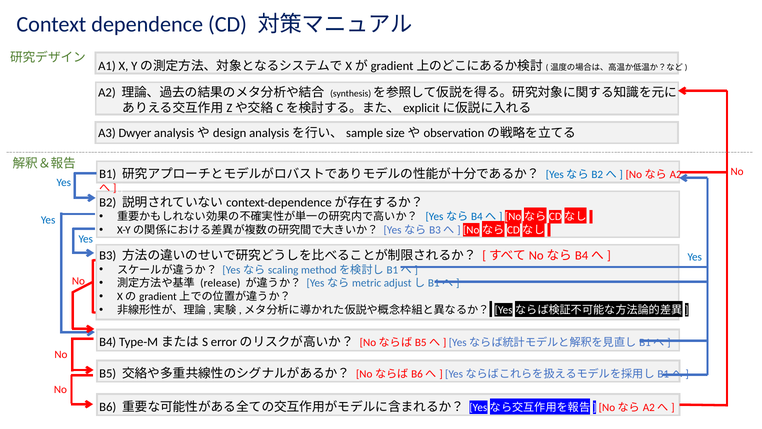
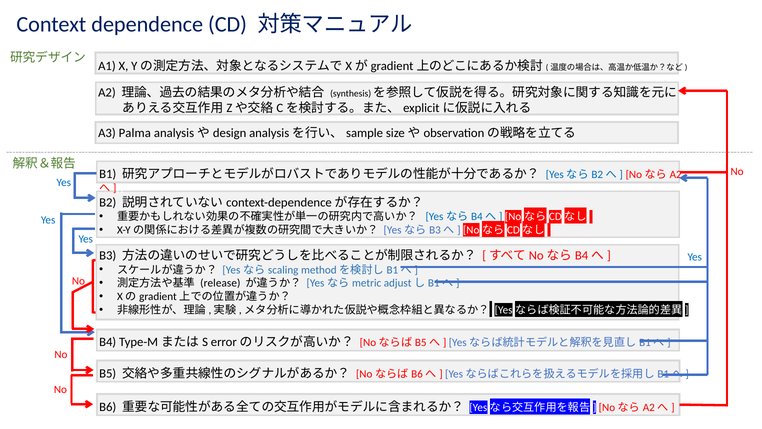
Dwyer: Dwyer -> Palma
